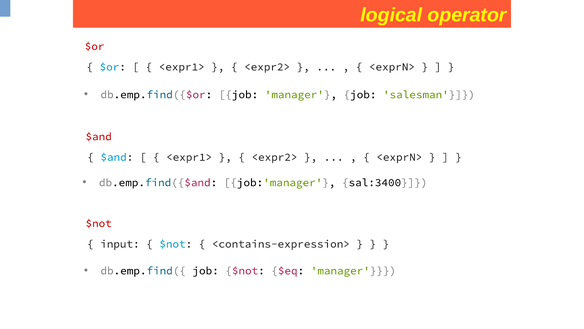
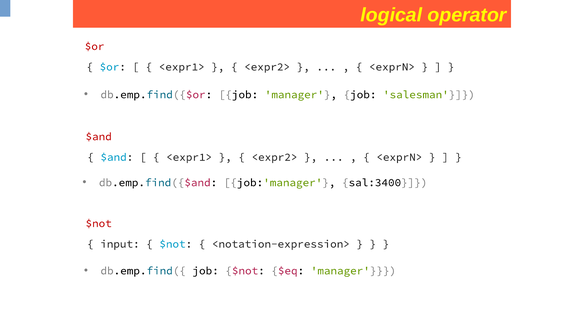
<contains-expression>: <contains-expression> -> <notation-expression>
